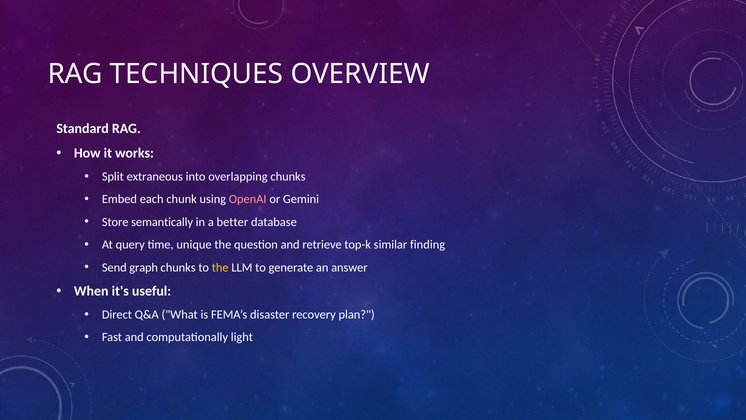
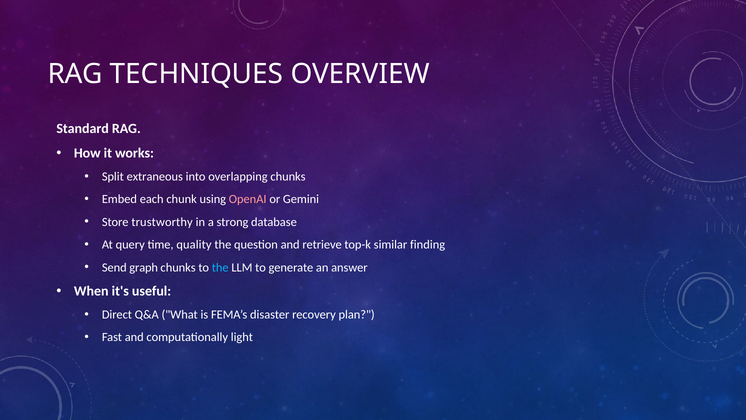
semantically: semantically -> trustworthy
better: better -> strong
unique: unique -> quality
the at (220, 267) colour: yellow -> light blue
